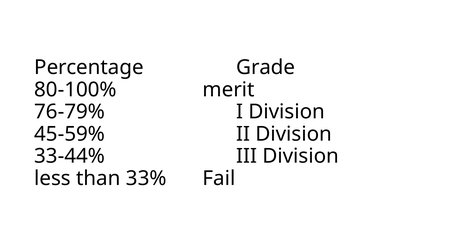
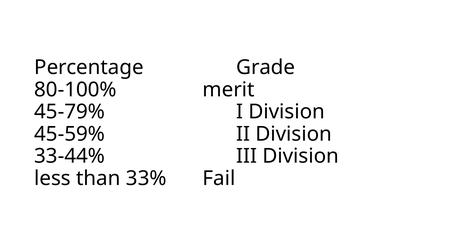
76-79%: 76-79% -> 45-79%
